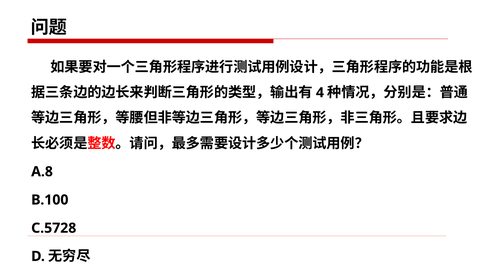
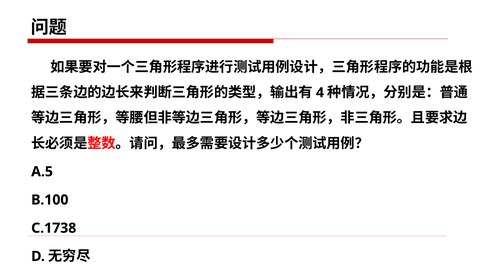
A.8: A.8 -> A.5
C.5728: C.5728 -> C.1738
